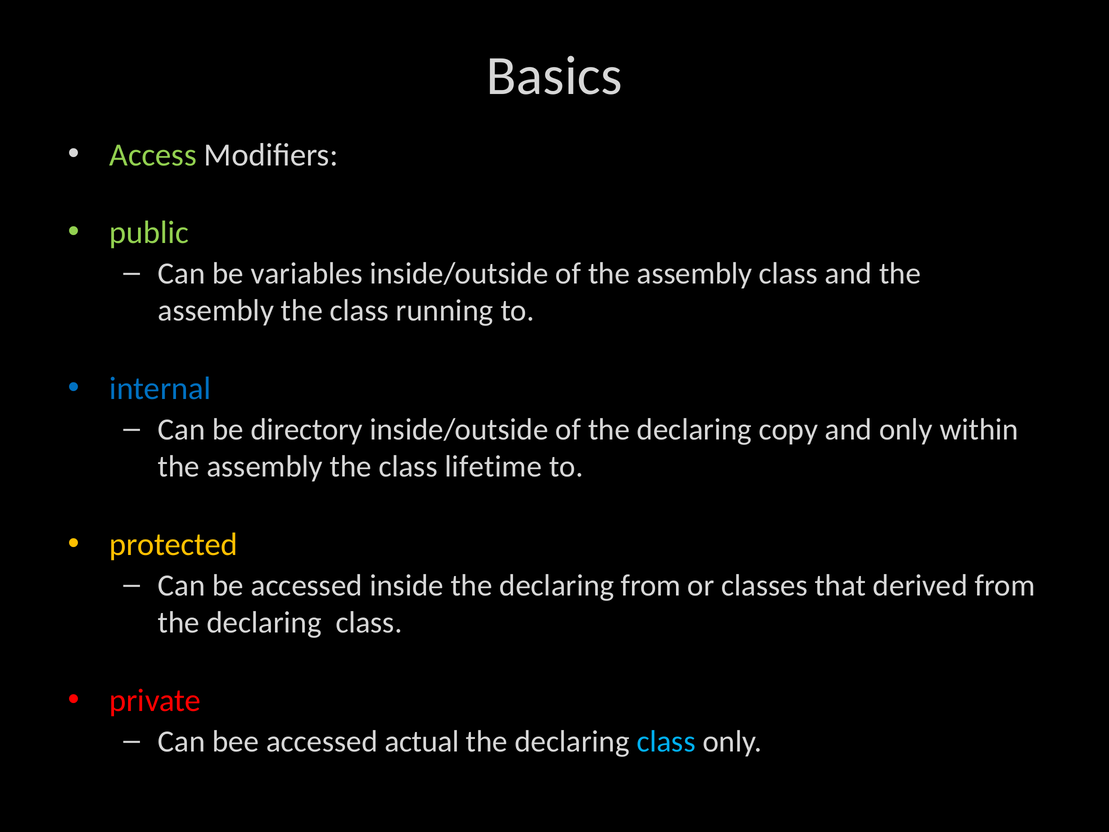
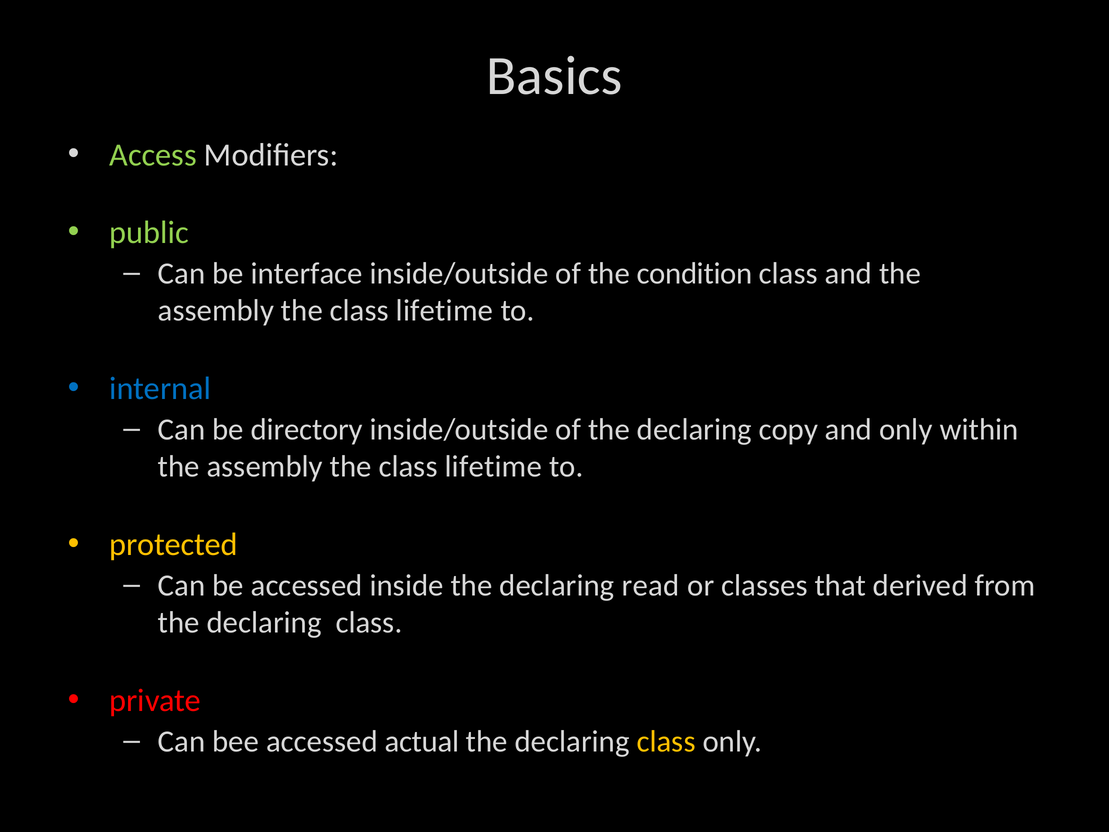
variables: variables -> interface
of the assembly: assembly -> condition
running at (445, 310): running -> lifetime
declaring from: from -> read
class at (666, 741) colour: light blue -> yellow
